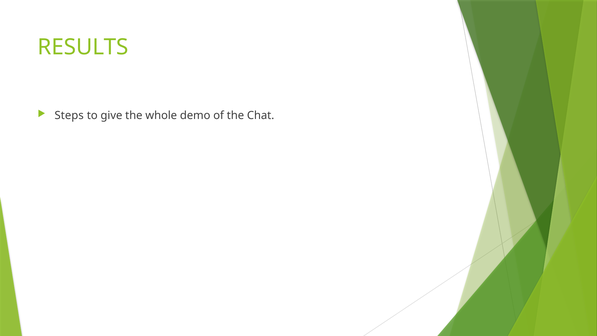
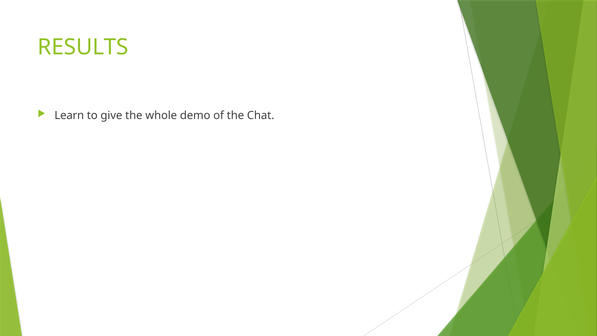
Steps: Steps -> Learn
